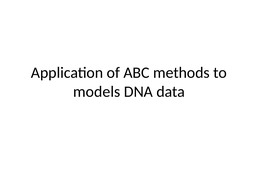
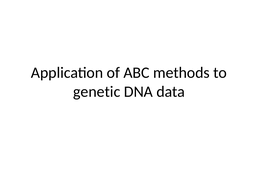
models: models -> genetic
